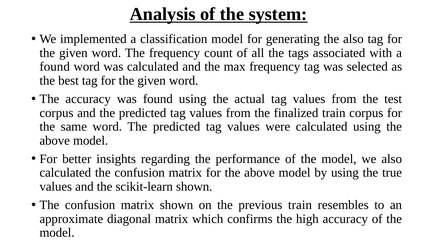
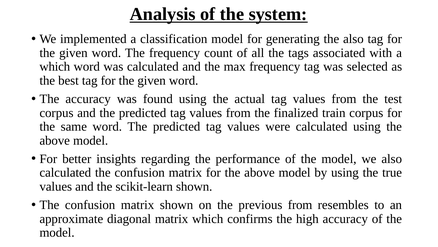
found at (55, 67): found -> which
previous train: train -> from
